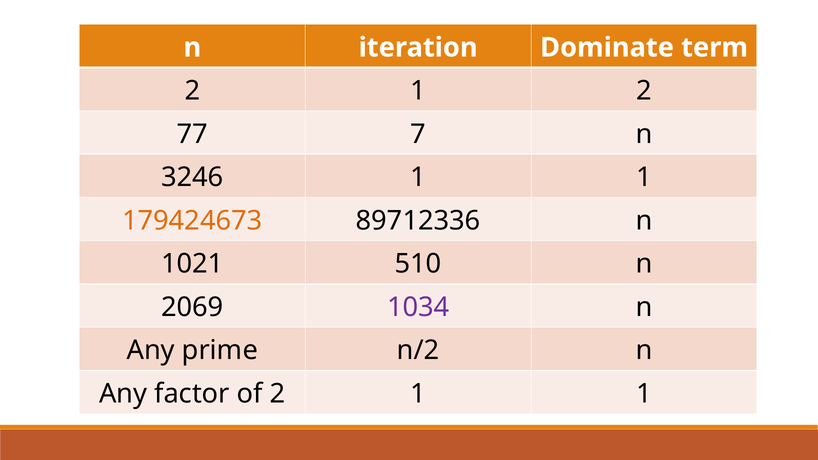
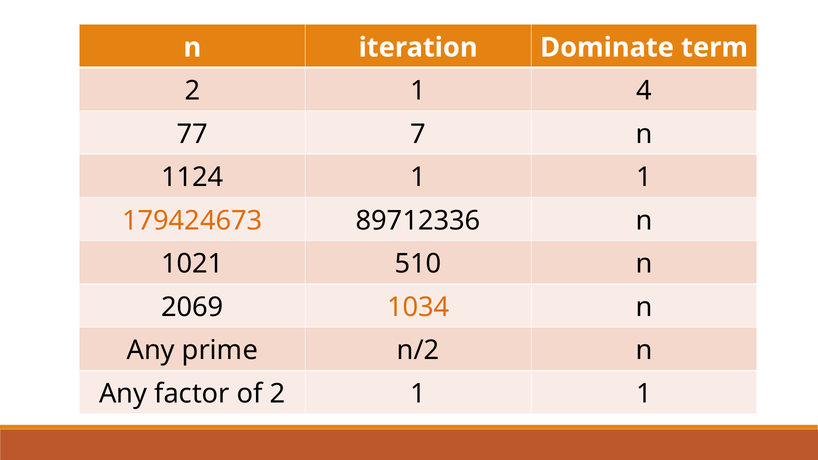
1 2: 2 -> 4
3246: 3246 -> 1124
1034 colour: purple -> orange
